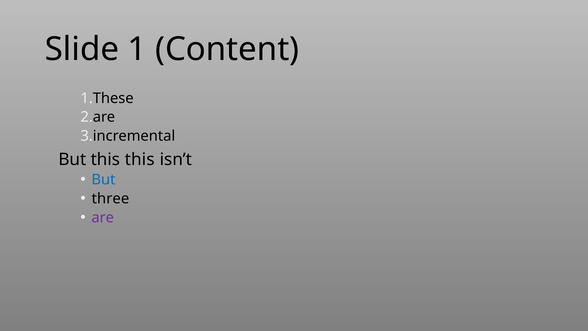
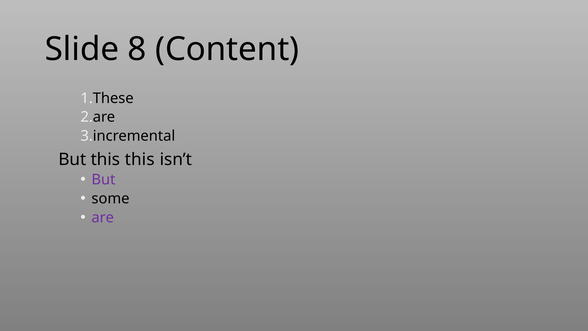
1: 1 -> 8
But at (103, 180) colour: blue -> purple
three: three -> some
